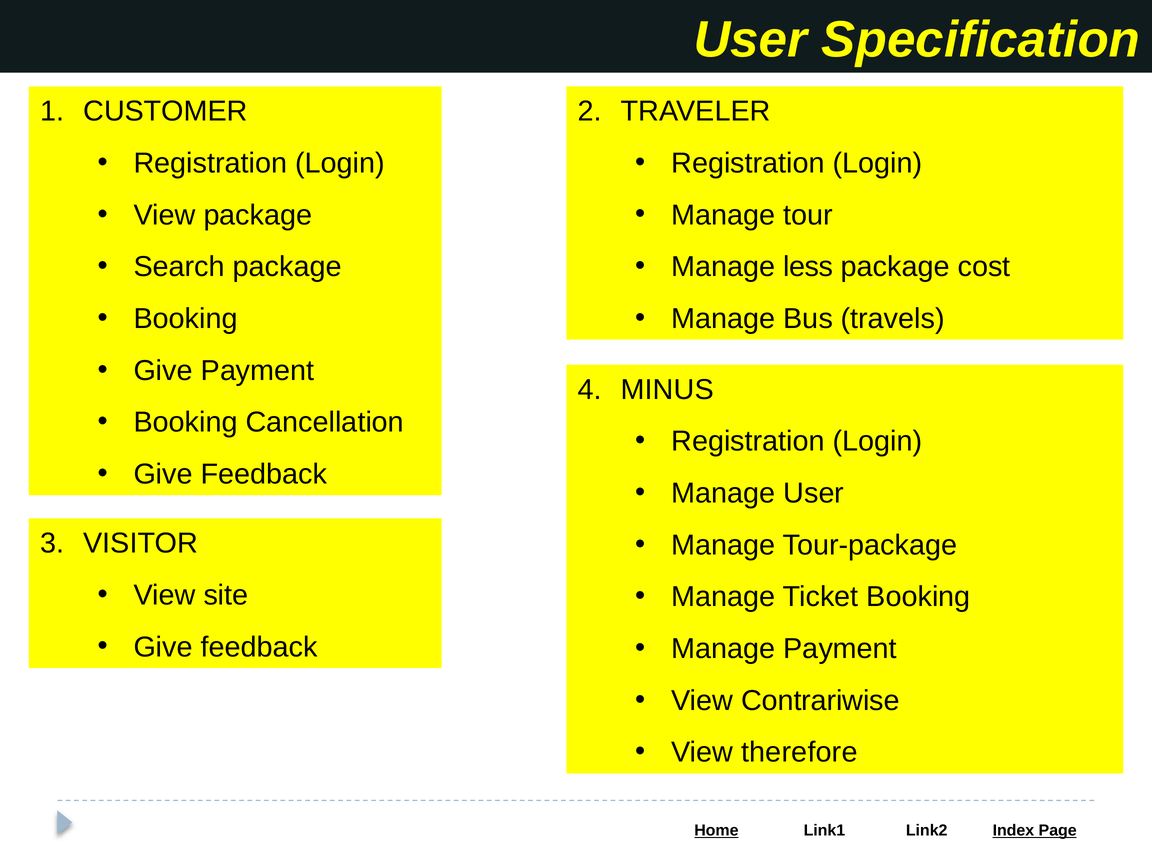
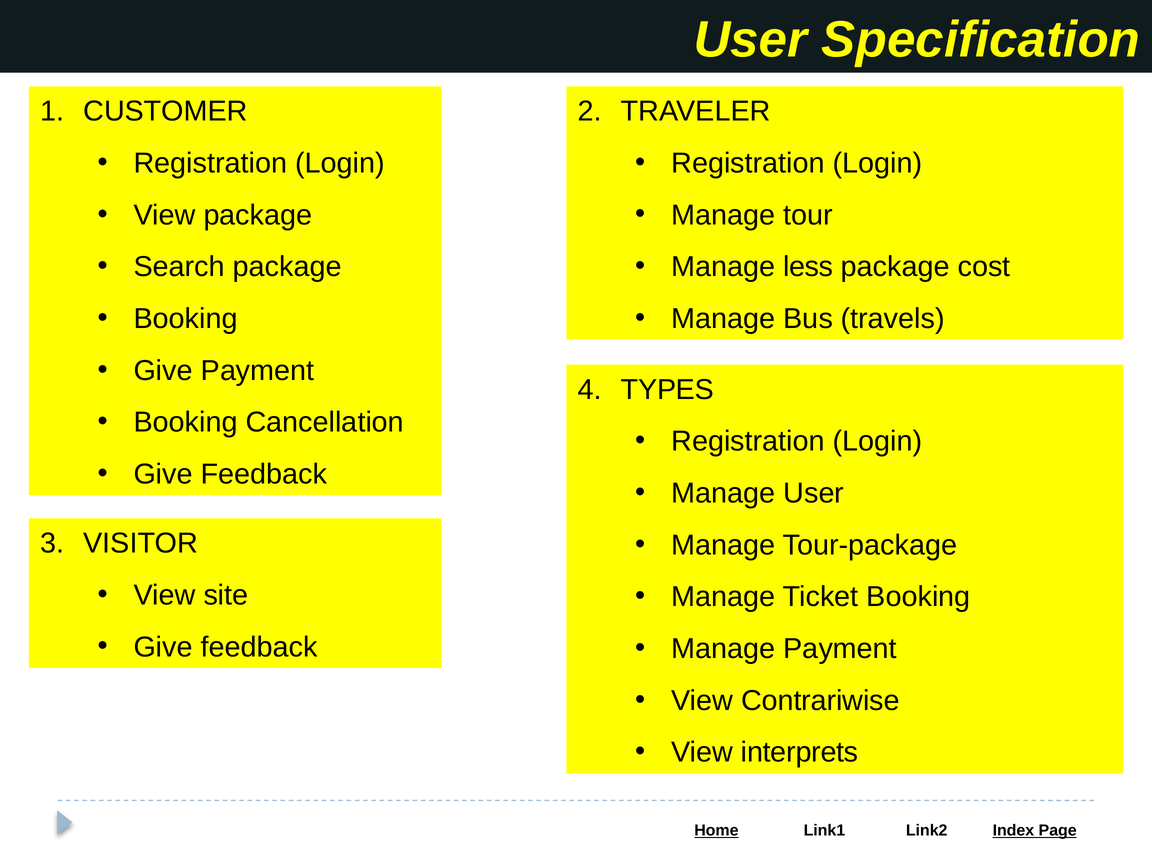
MINUS: MINUS -> TYPES
therefore: therefore -> interprets
